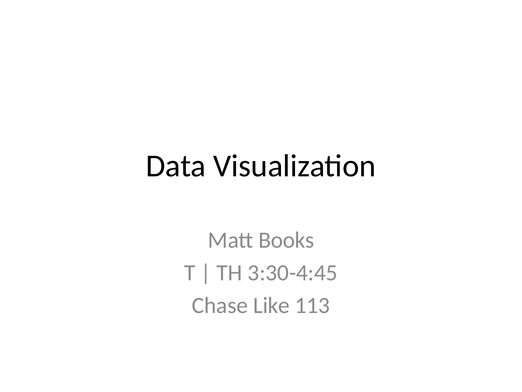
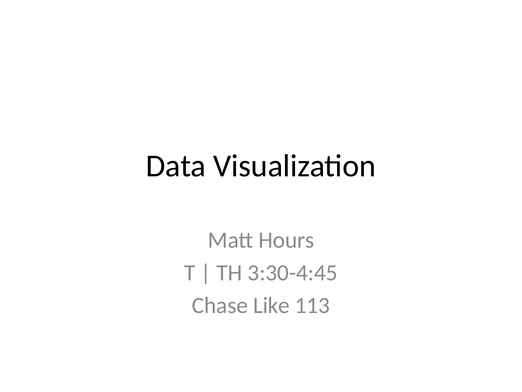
Books: Books -> Hours
